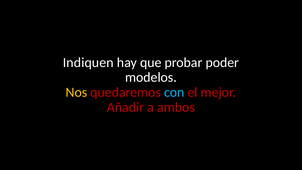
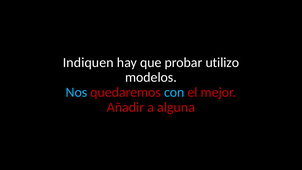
poder: poder -> utilizo
Nos colour: yellow -> light blue
ambos: ambos -> alguna
